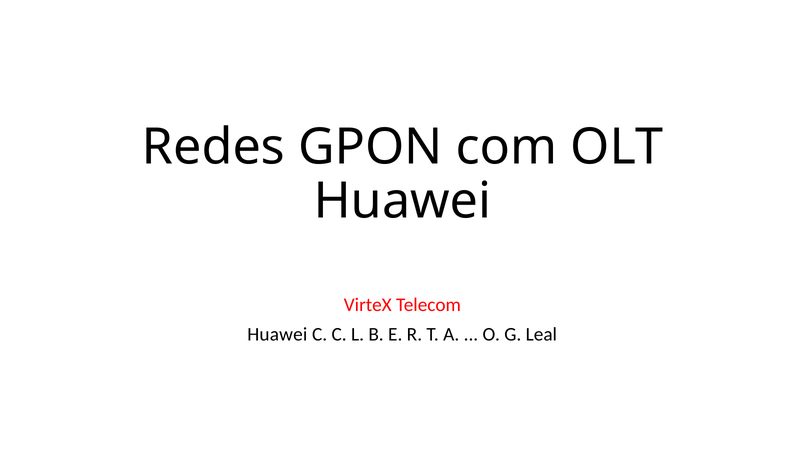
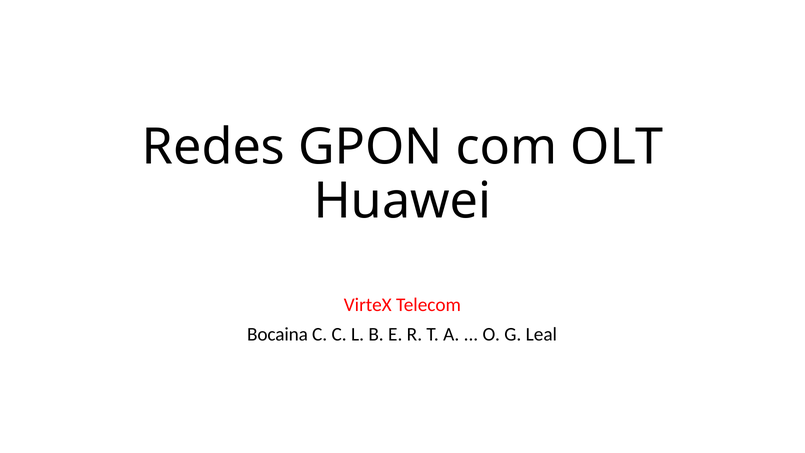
Huawei at (277, 334): Huawei -> Bocaina
